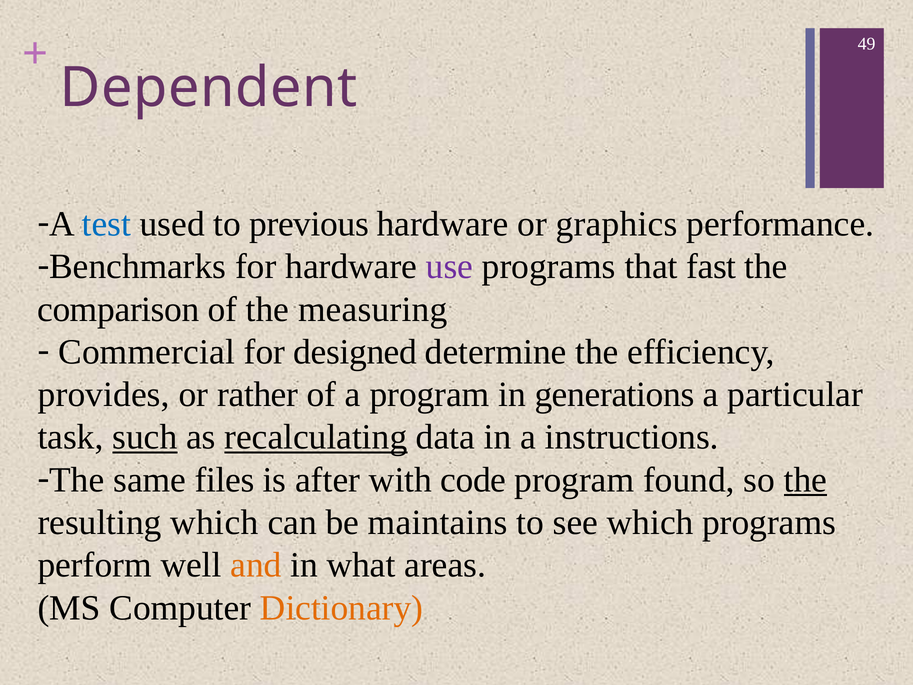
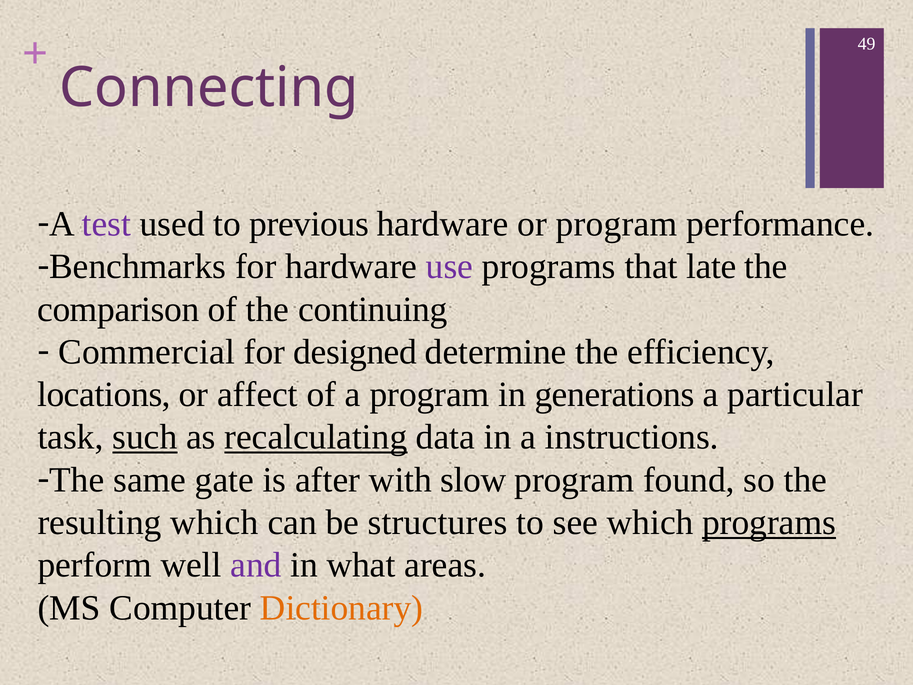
Dependent: Dependent -> Connecting
test colour: blue -> purple
or graphics: graphics -> program
fast: fast -> late
measuring: measuring -> continuing
provides: provides -> locations
rather: rather -> affect
files: files -> gate
code: code -> slow
the at (805, 480) underline: present -> none
maintains: maintains -> structures
programs at (769, 522) underline: none -> present
and colour: orange -> purple
